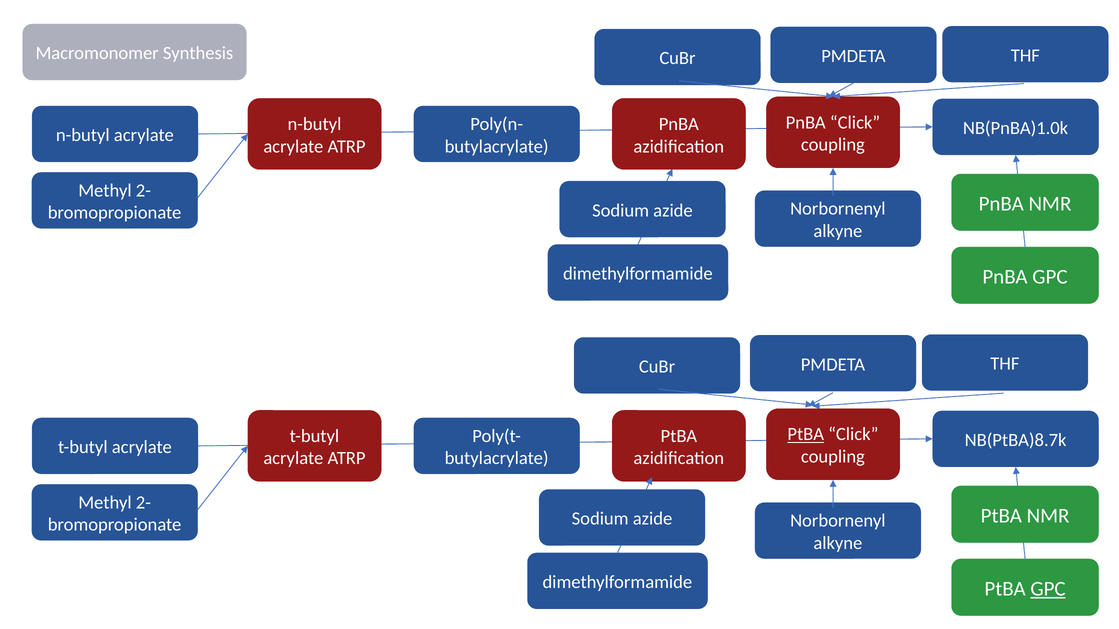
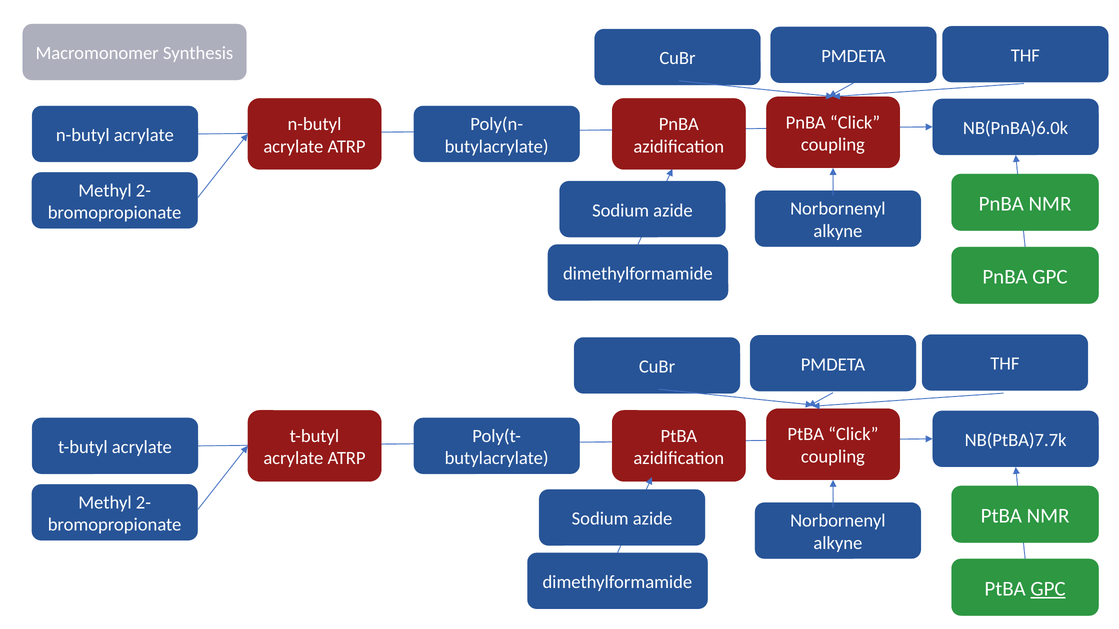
NB(PnBA)1.0k: NB(PnBA)1.0k -> NB(PnBA)6.0k
PtBA at (806, 435) underline: present -> none
NB(PtBA)8.7k: NB(PtBA)8.7k -> NB(PtBA)7.7k
